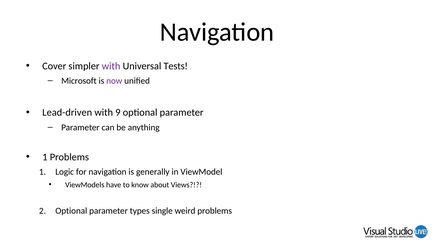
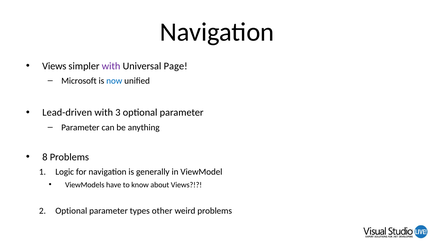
Cover at (54, 66): Cover -> Views
Tests: Tests -> Page
now colour: purple -> blue
9: 9 -> 3
1 at (45, 157): 1 -> 8
single: single -> other
